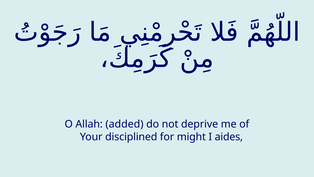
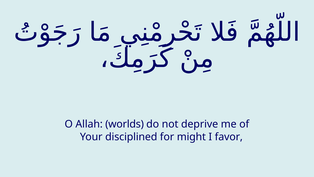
added: added -> worlds
aides: aides -> favor
